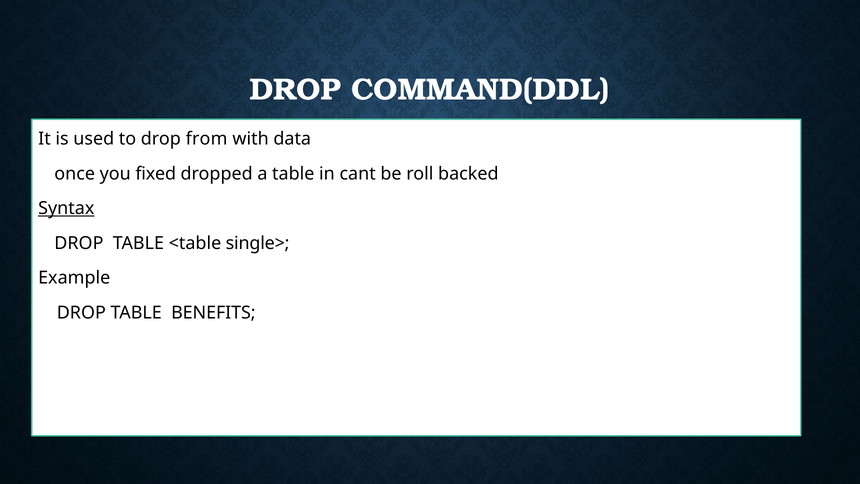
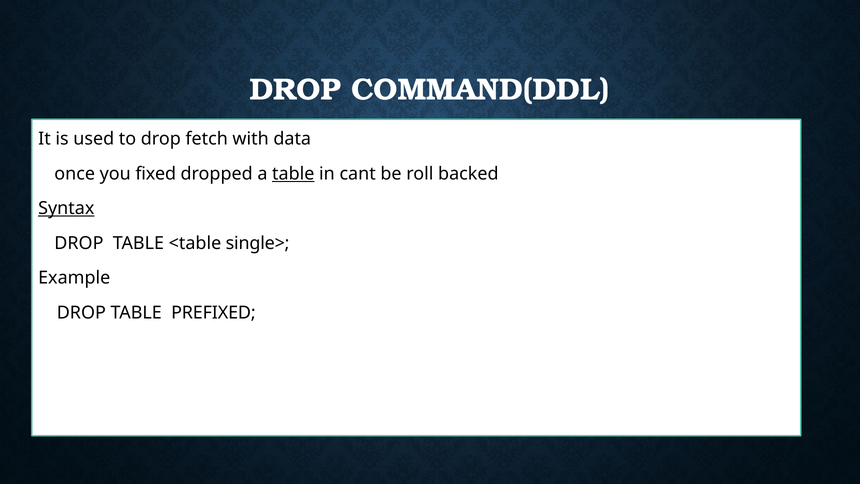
from: from -> fetch
table at (293, 174) underline: none -> present
BENEFITS: BENEFITS -> PREFIXED
